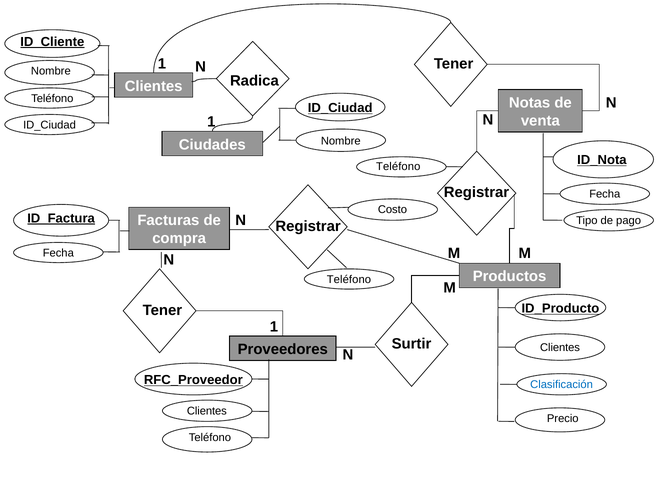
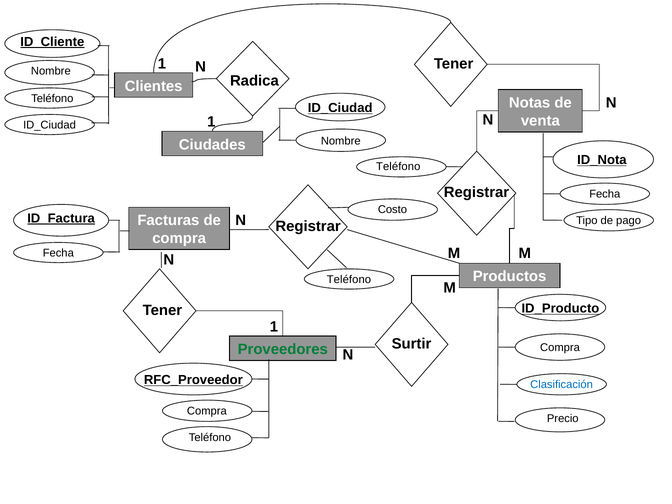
Clientes at (560, 347): Clientes -> Compra
Proveedores colour: black -> green
Clientes at (207, 411): Clientes -> Compra
